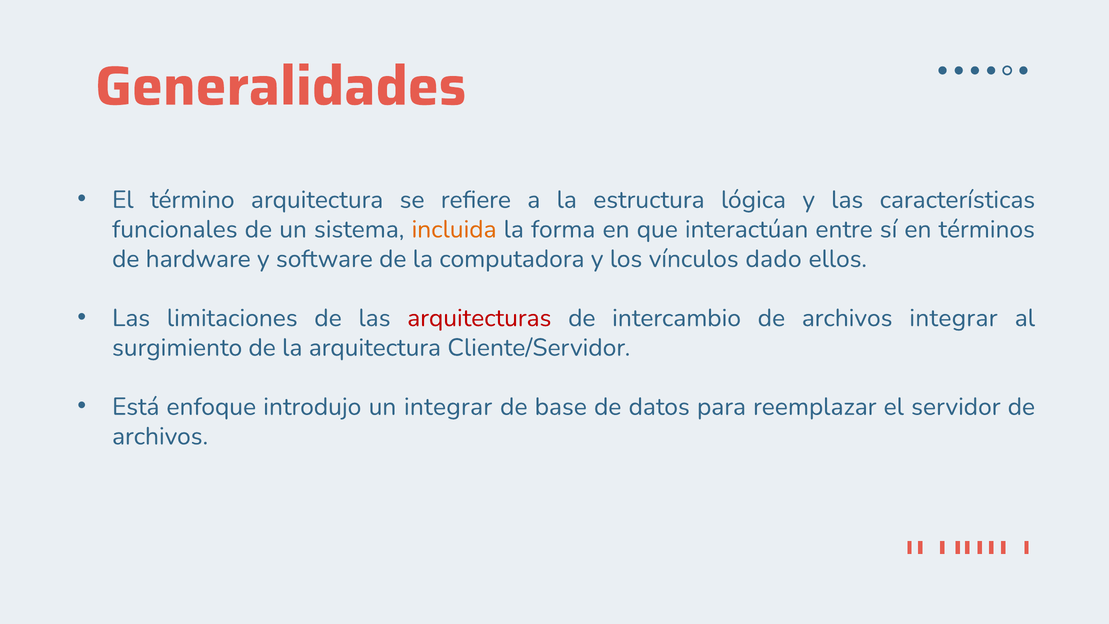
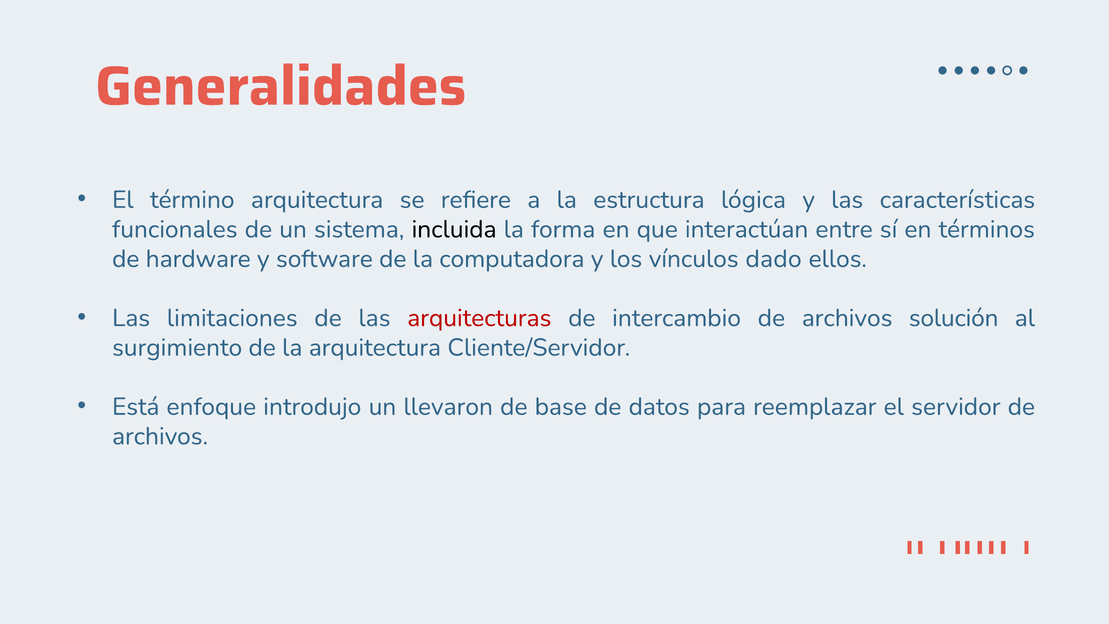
incluida colour: orange -> black
archivos integrar: integrar -> solución
un integrar: integrar -> llevaron
